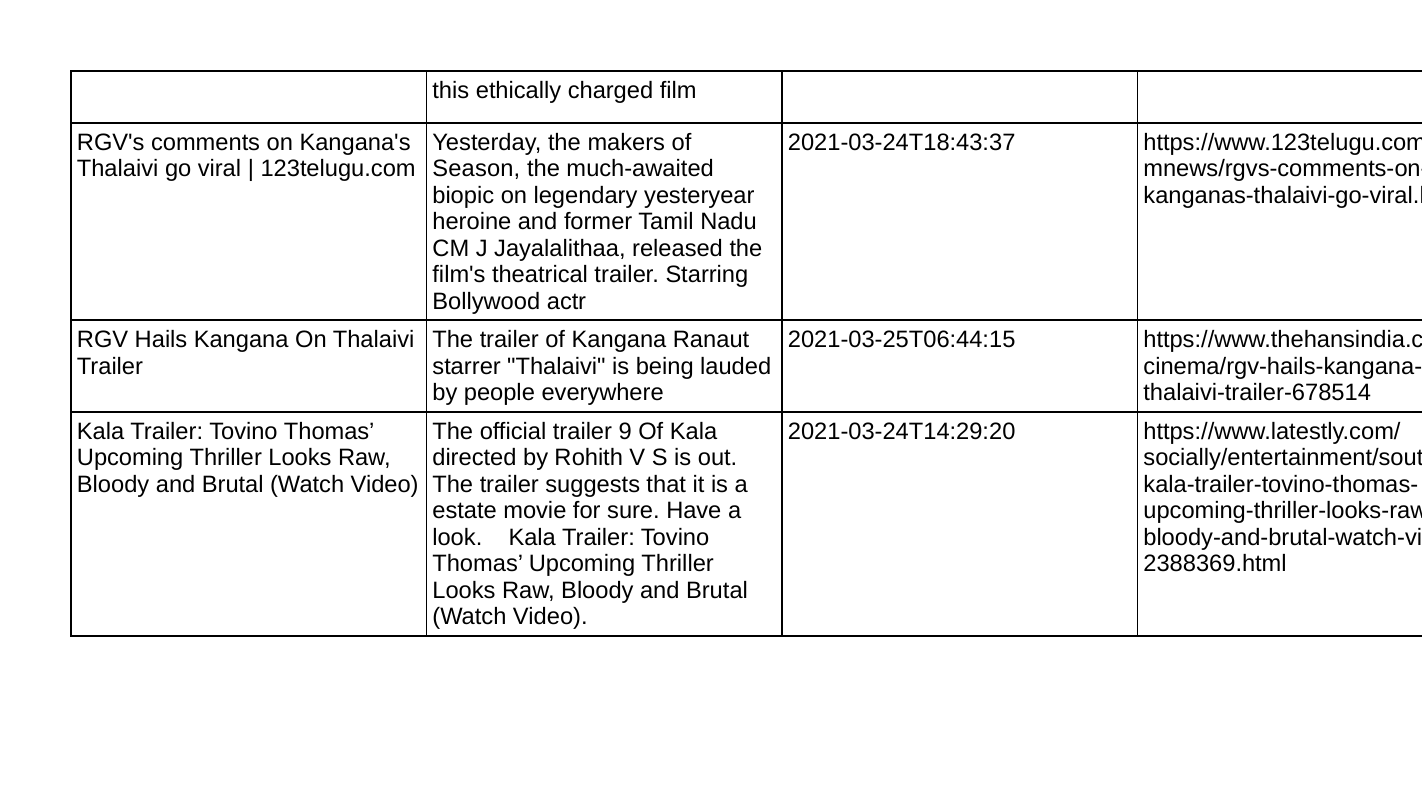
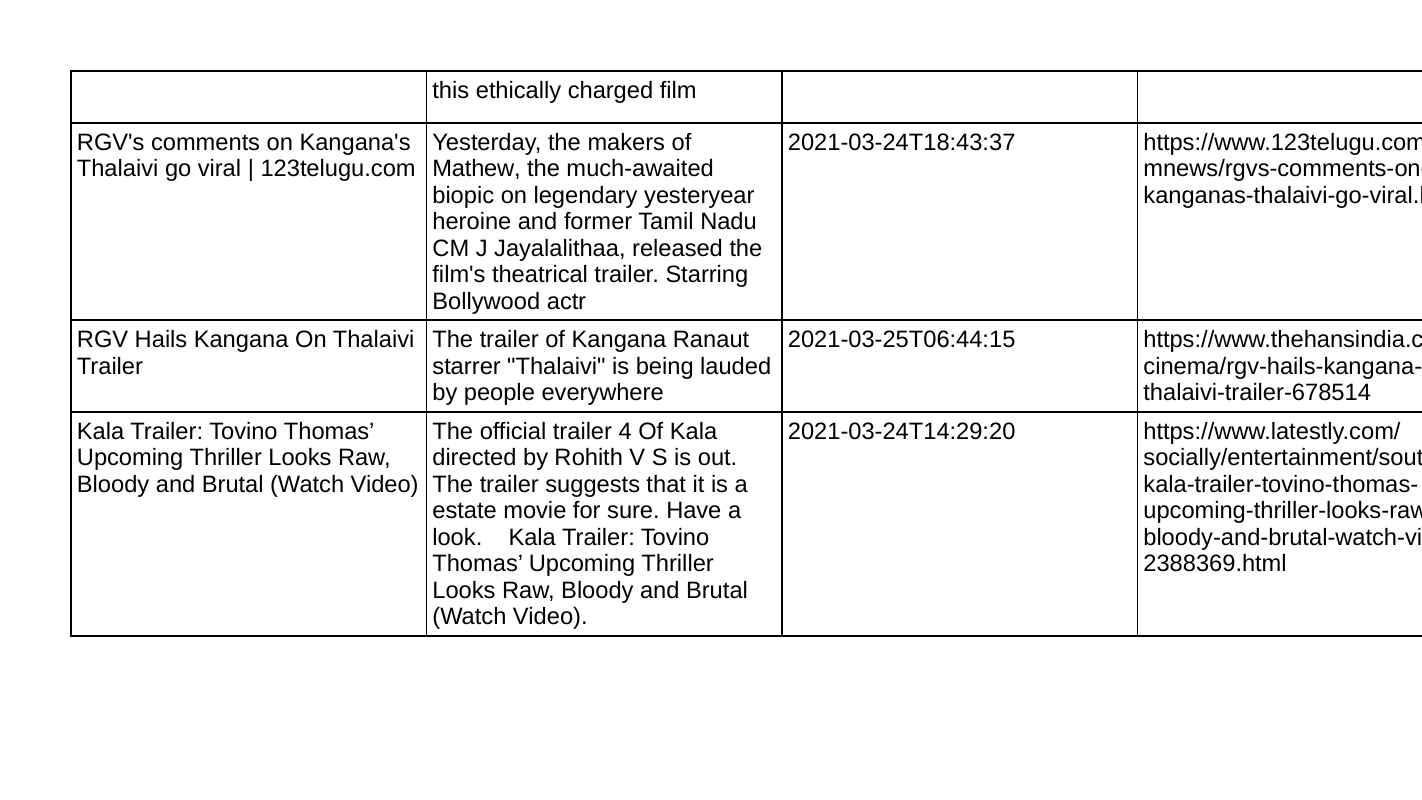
Season: Season -> Mathew
9: 9 -> 4
